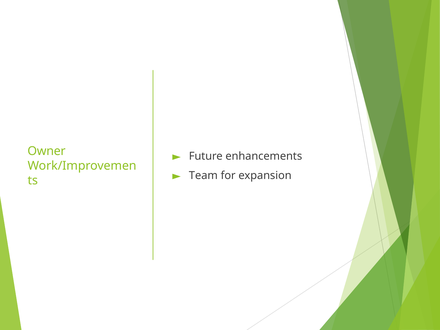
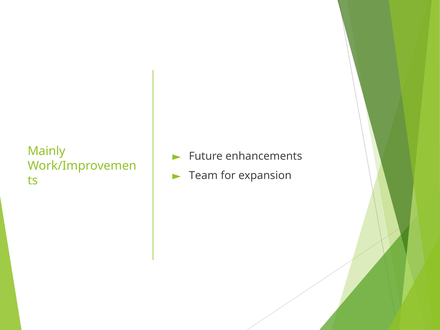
Owner: Owner -> Mainly
